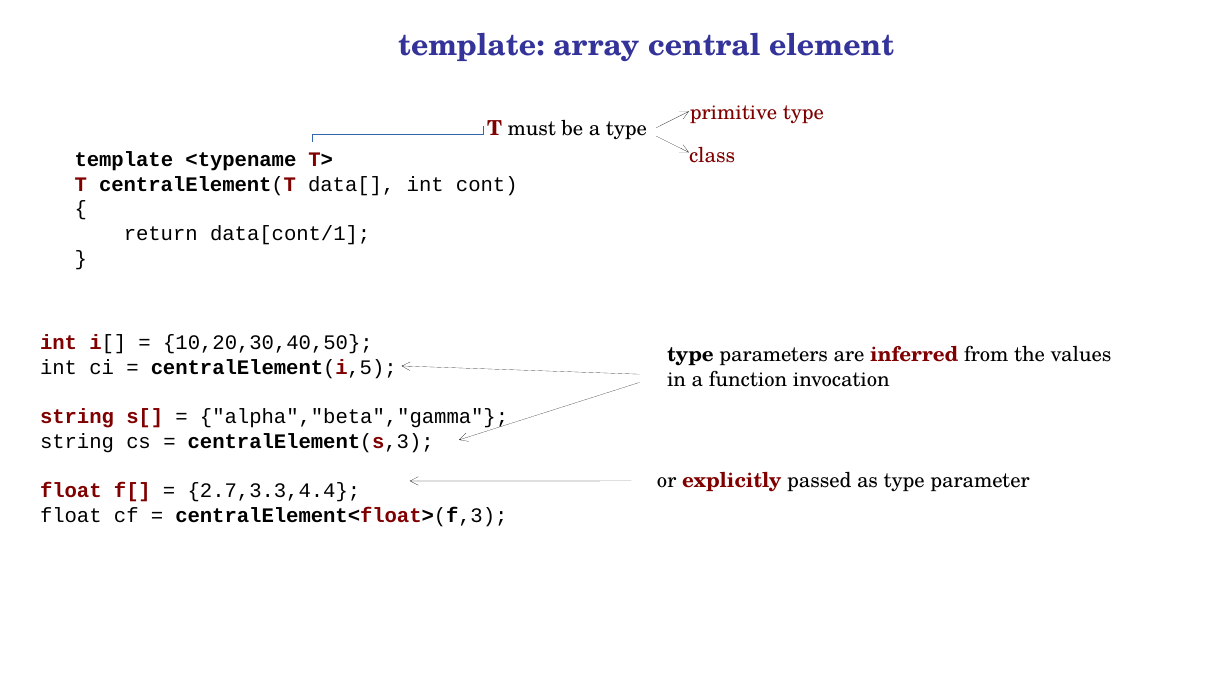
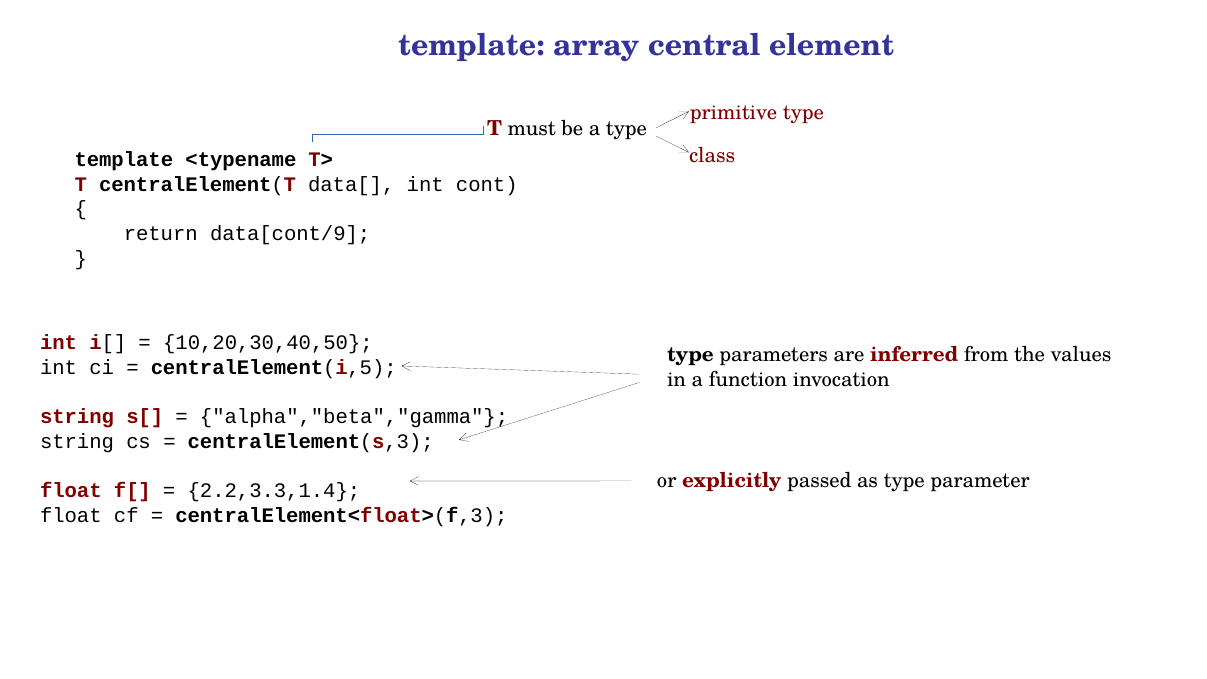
data[cont/1: data[cont/1 -> data[cont/9
2.7,3.3,4.4: 2.7,3.3,4.4 -> 2.2,3.3,1.4
